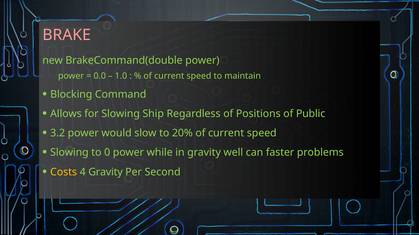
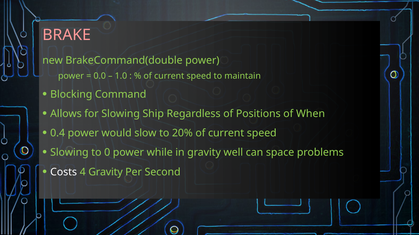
Public: Public -> When
3.2: 3.2 -> 0.4
faster: faster -> space
Costs colour: yellow -> white
